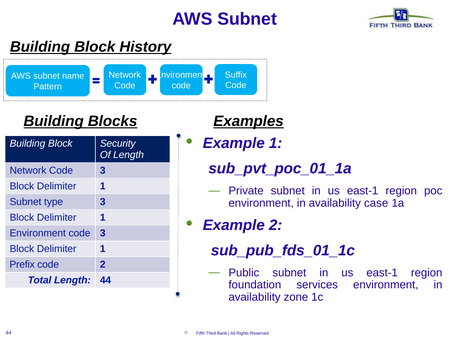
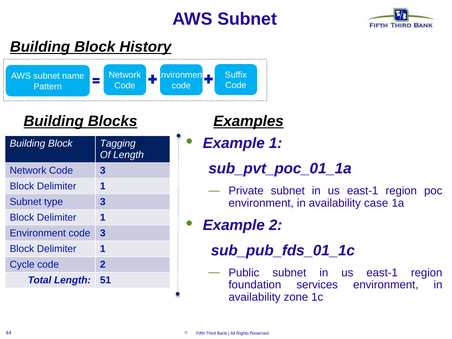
Security: Security -> Tagging
Prefix: Prefix -> Cycle
Length 44: 44 -> 51
